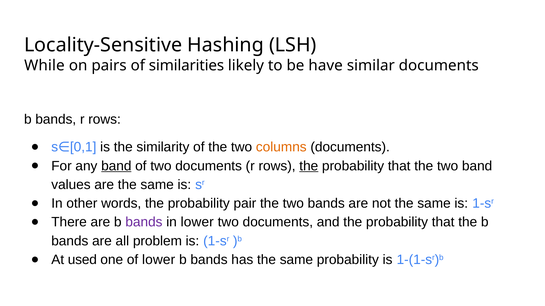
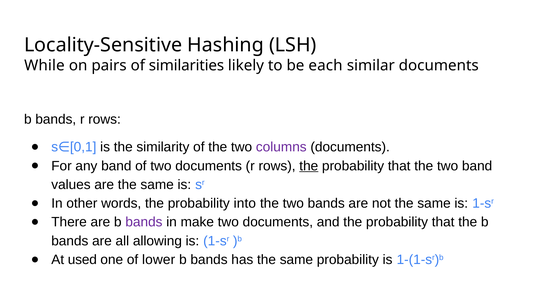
have: have -> each
columns colour: orange -> purple
band at (116, 166) underline: present -> none
pair: pair -> into
in lower: lower -> make
problem: problem -> allowing
